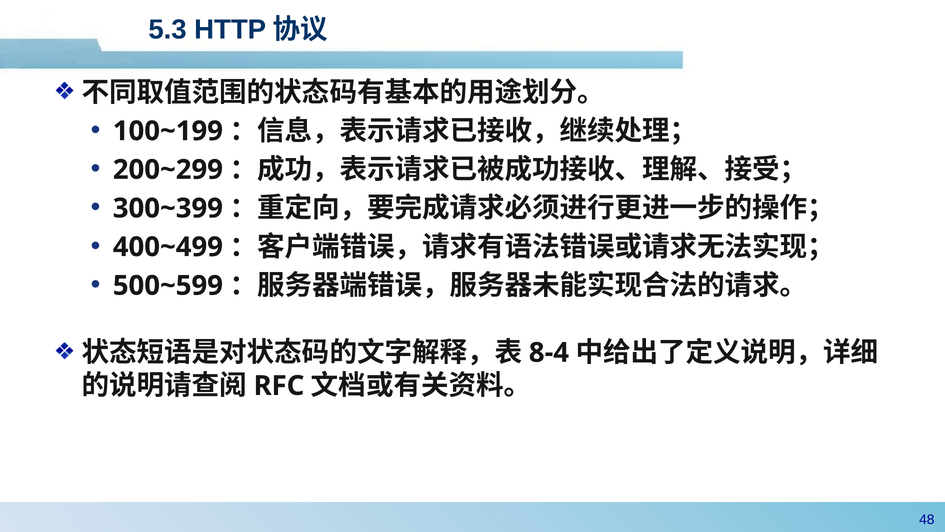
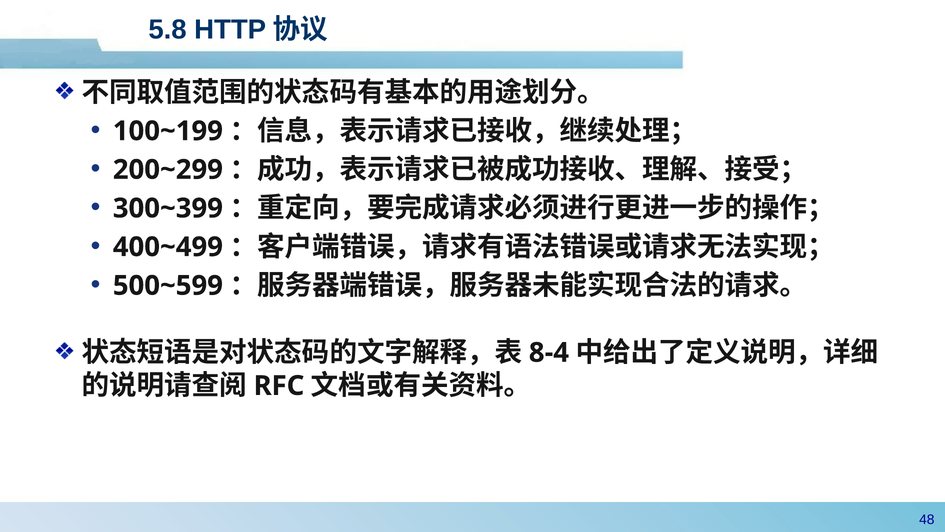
5.3: 5.3 -> 5.8
